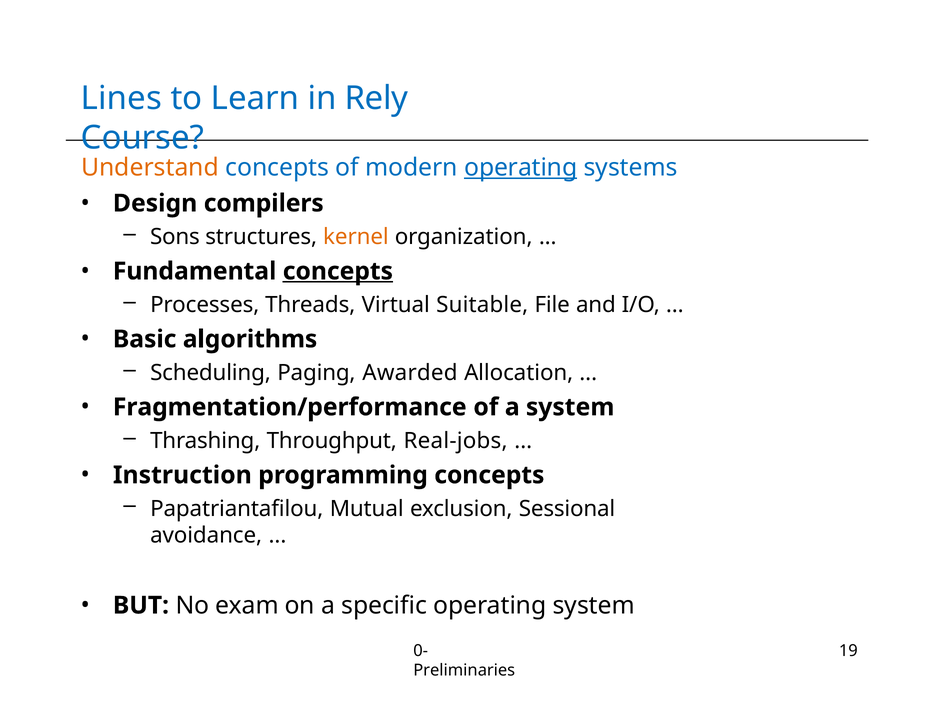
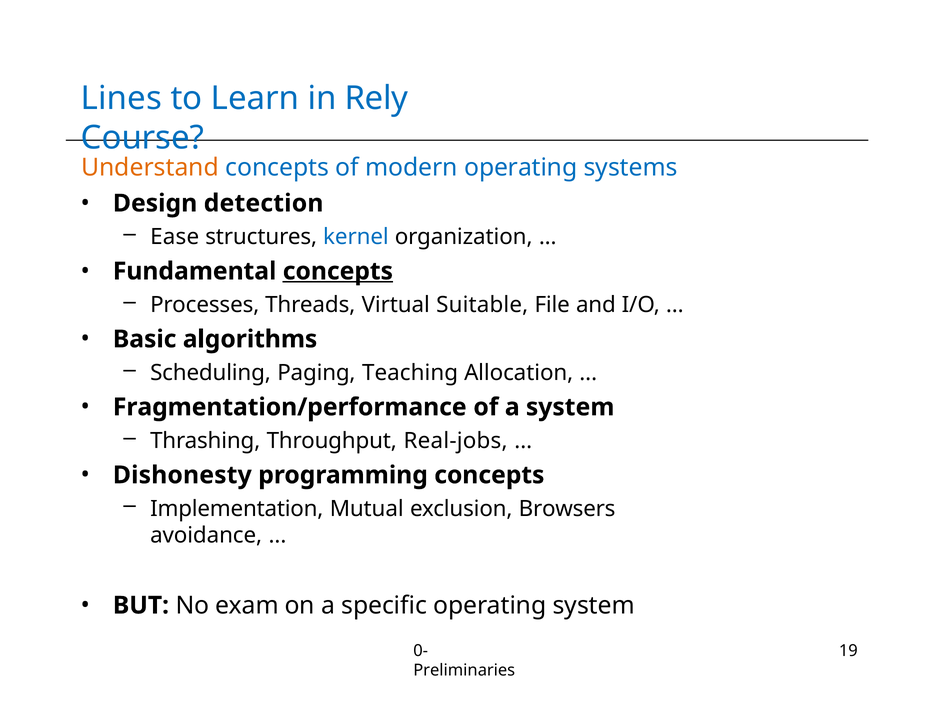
operating at (521, 168) underline: present -> none
compilers: compilers -> detection
Sons: Sons -> Ease
kernel colour: orange -> blue
Awarded: Awarded -> Teaching
Instruction: Instruction -> Dishonesty
Papatriantafilou: Papatriantafilou -> Implementation
Sessional: Sessional -> Browsers
